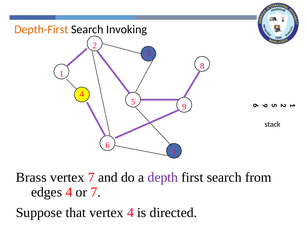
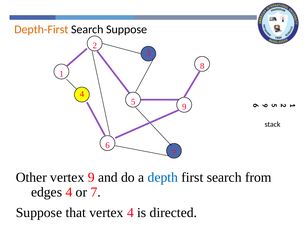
Search Invoking: Invoking -> Suppose
Brass: Brass -> Other
vertex 7: 7 -> 9
depth colour: purple -> blue
